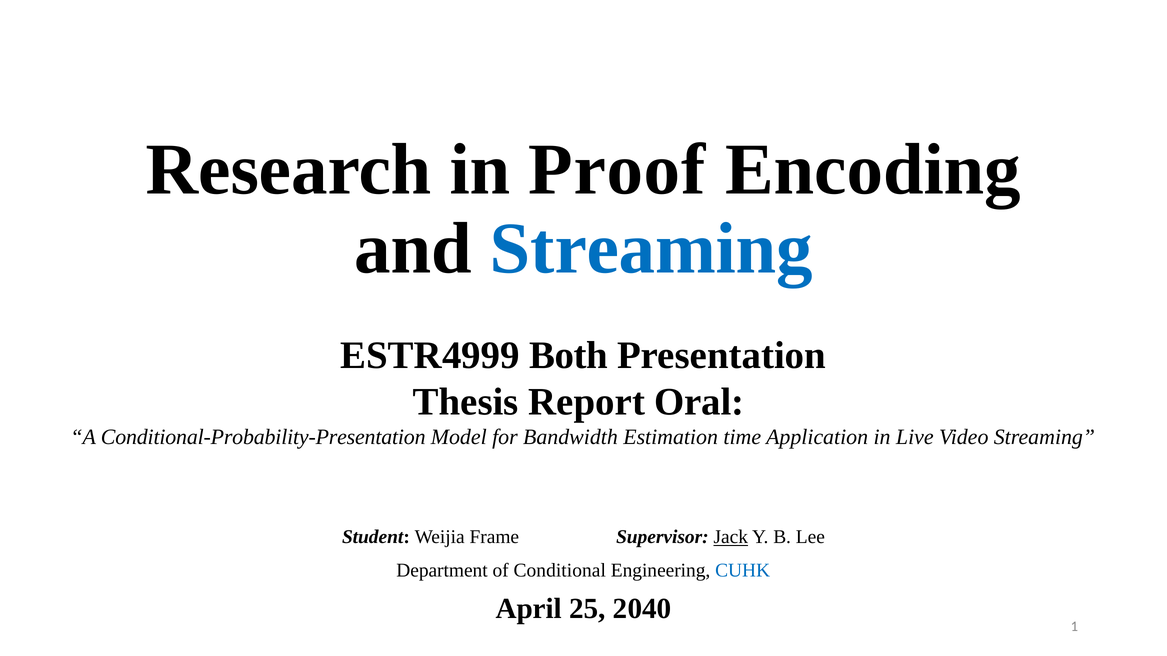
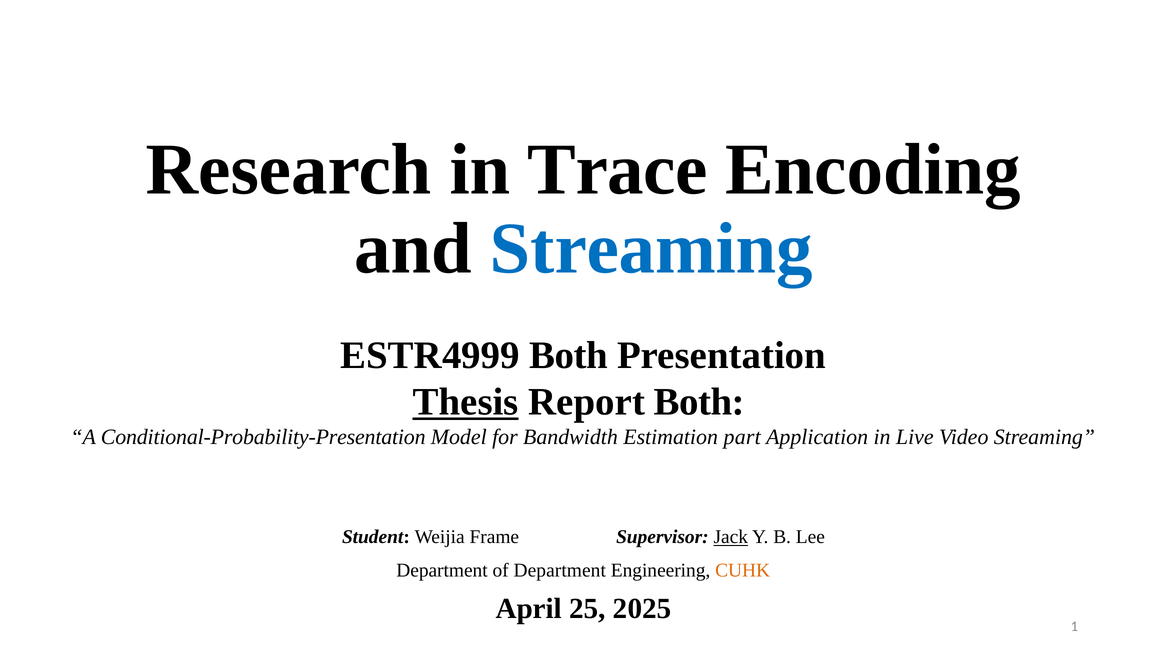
Proof: Proof -> Trace
Thesis underline: none -> present
Report Oral: Oral -> Both
time: time -> part
of Conditional: Conditional -> Department
CUHK colour: blue -> orange
2040: 2040 -> 2025
